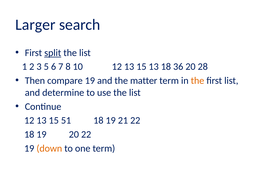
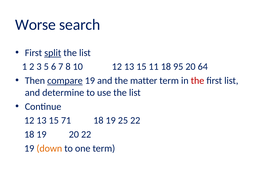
Larger: Larger -> Worse
15 13: 13 -> 11
36: 36 -> 95
28: 28 -> 64
compare underline: none -> present
the at (197, 80) colour: orange -> red
51: 51 -> 71
21: 21 -> 25
